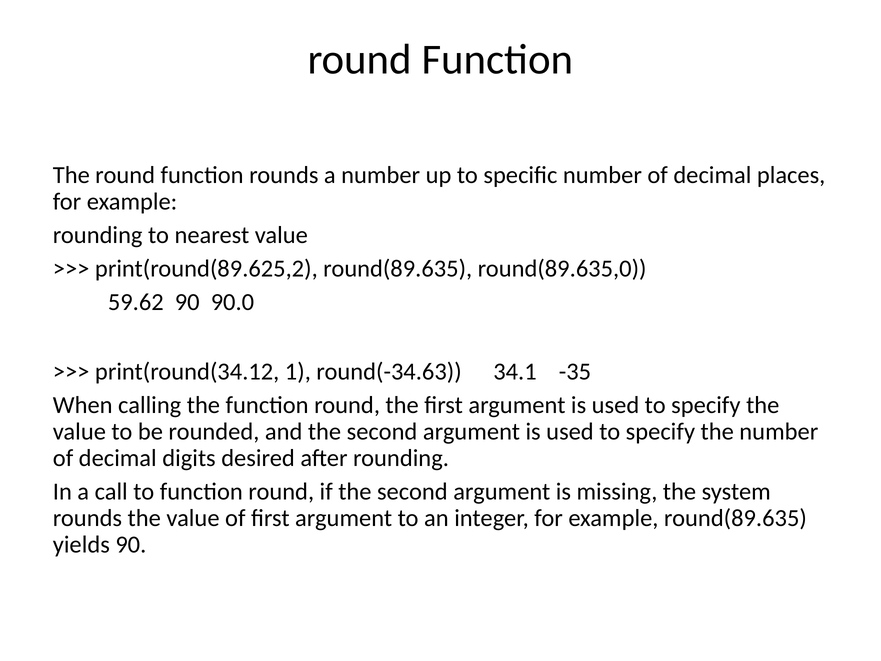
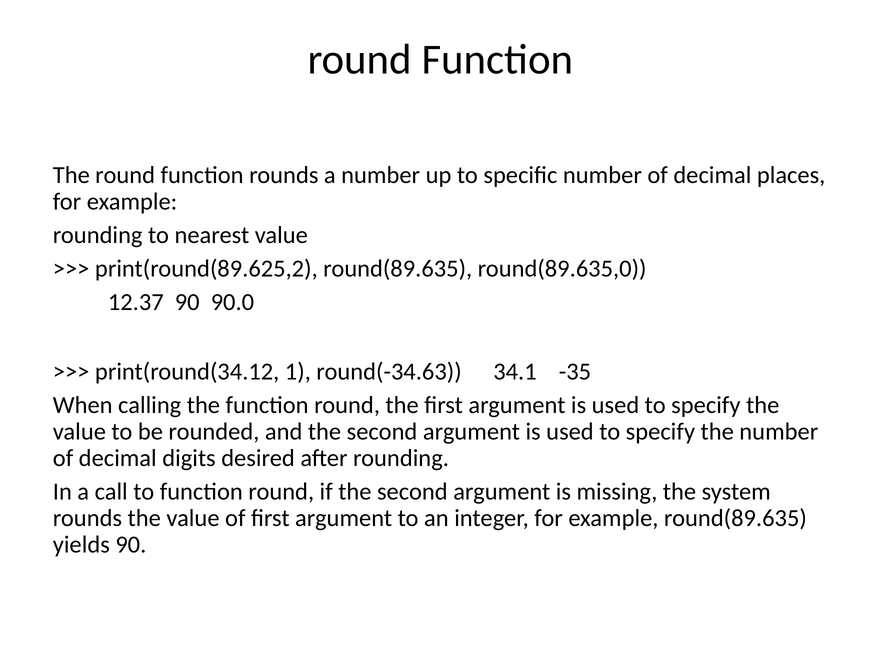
59.62: 59.62 -> 12.37
